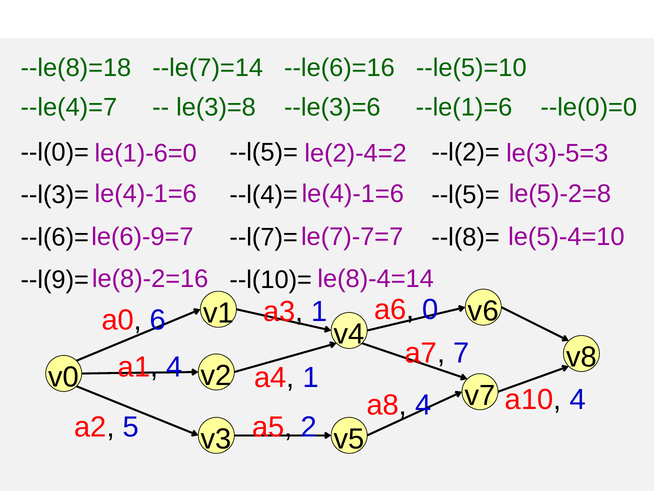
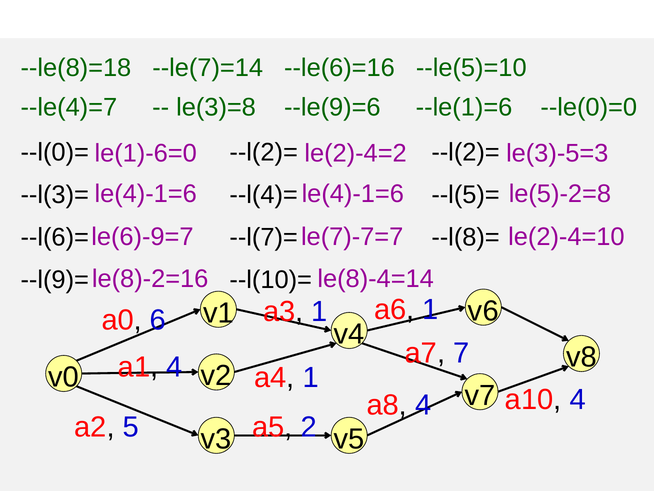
--le(3)=6: --le(3)=6 -> --le(9)=6
--l(0)= --l(5)=: --l(5)= -> --l(2)=
le(5)-4=10: le(5)-4=10 -> le(2)-4=10
a6 0: 0 -> 1
